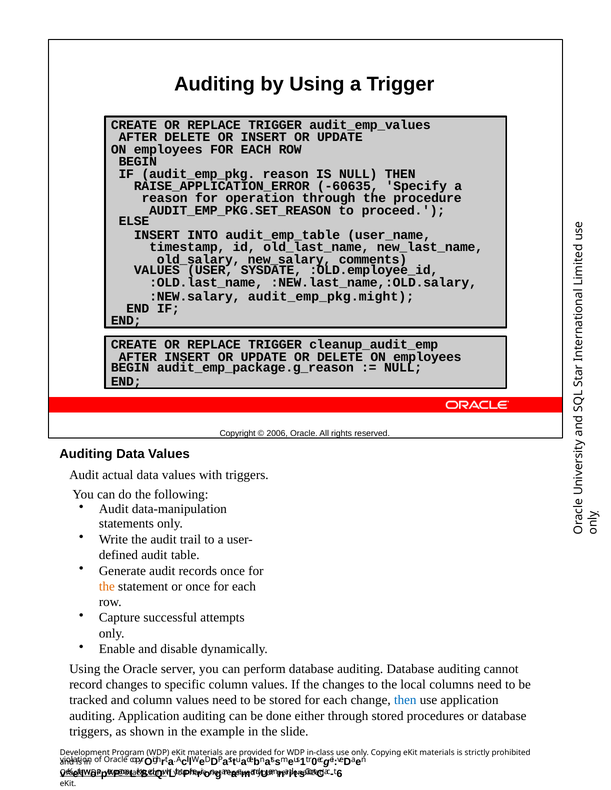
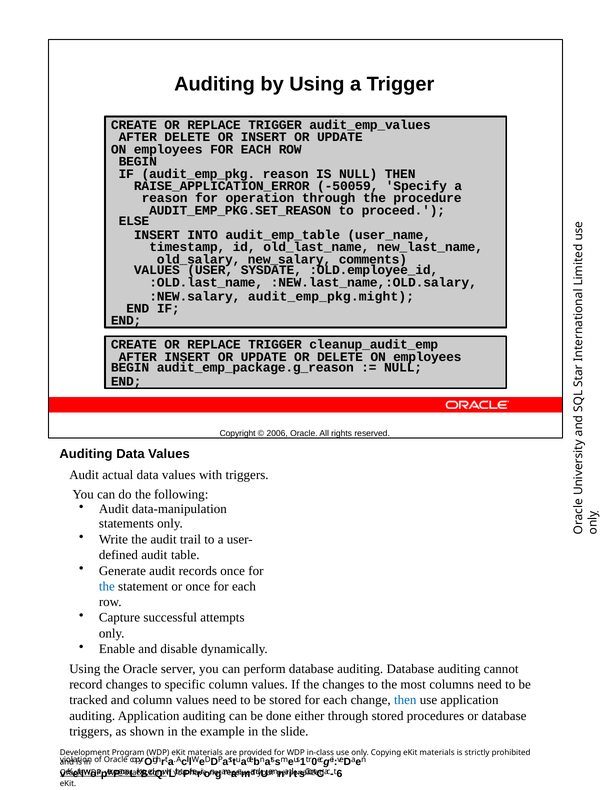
-60635: -60635 -> -50059
the at (107, 587) colour: orange -> blue
local: local -> most
